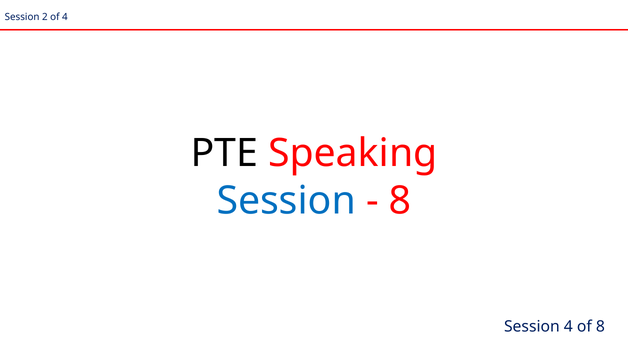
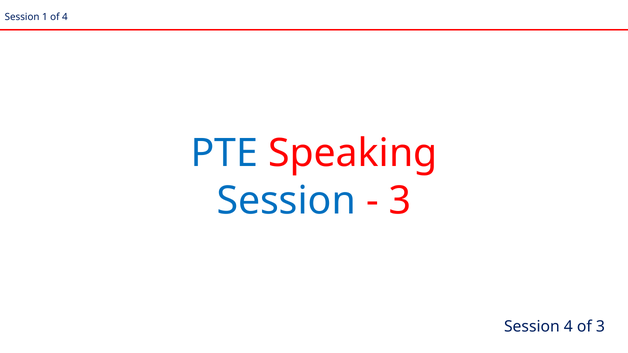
2: 2 -> 1
PTE colour: black -> blue
8 at (400, 201): 8 -> 3
of 8: 8 -> 3
